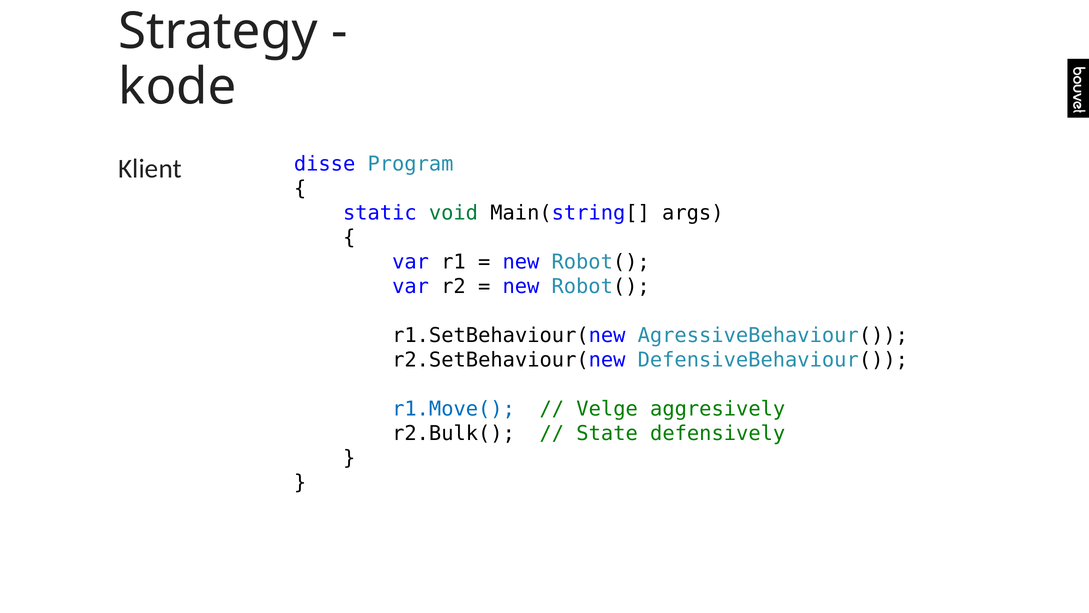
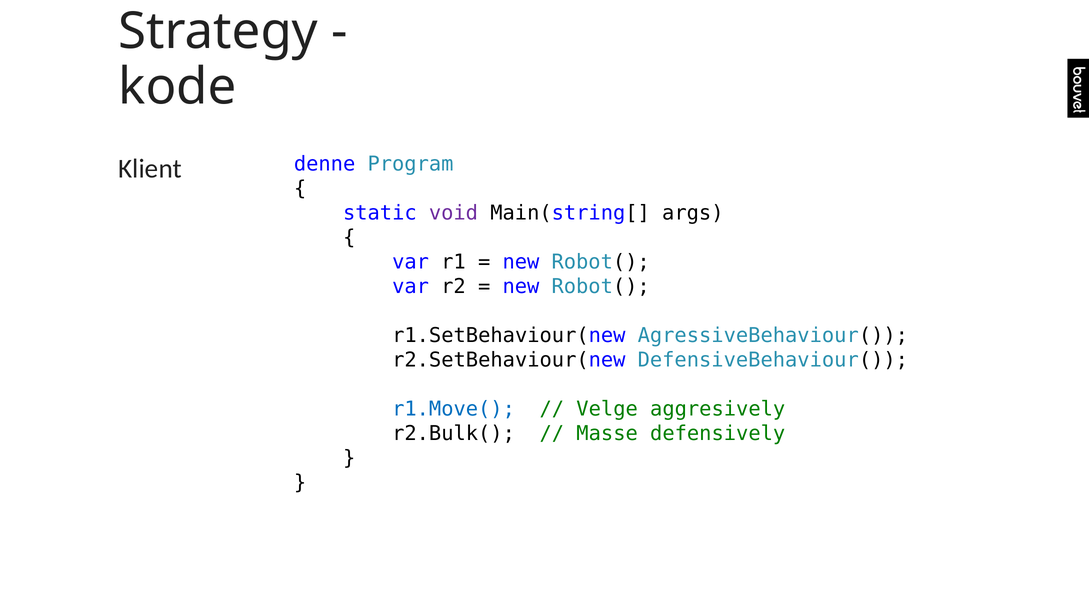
disse: disse -> denne
void colour: green -> purple
State: State -> Masse
